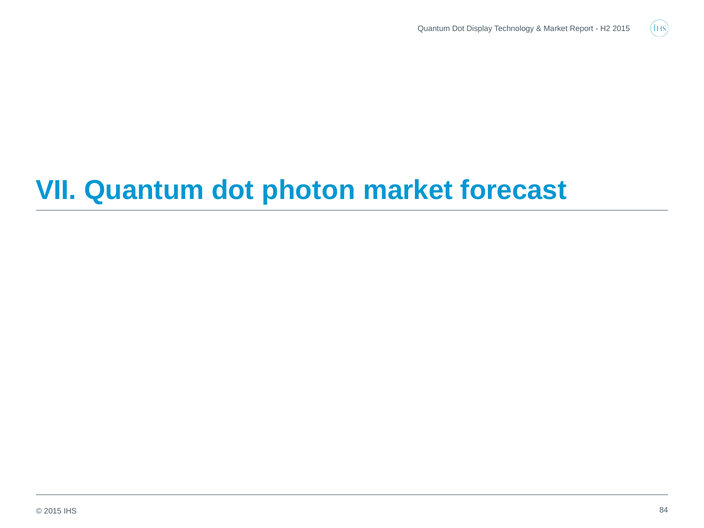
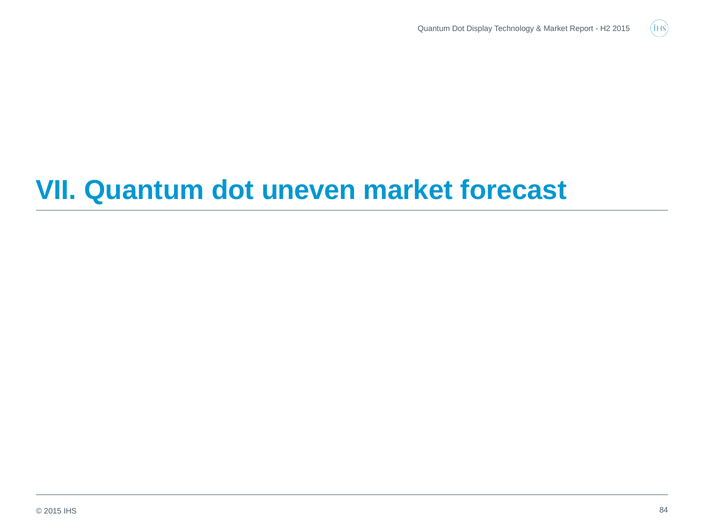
photon: photon -> uneven
